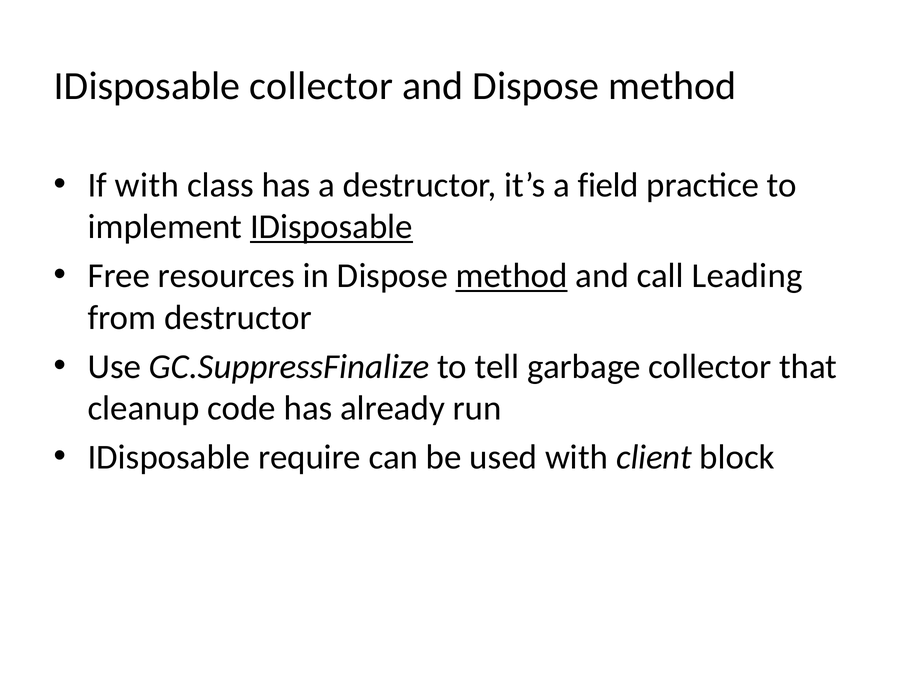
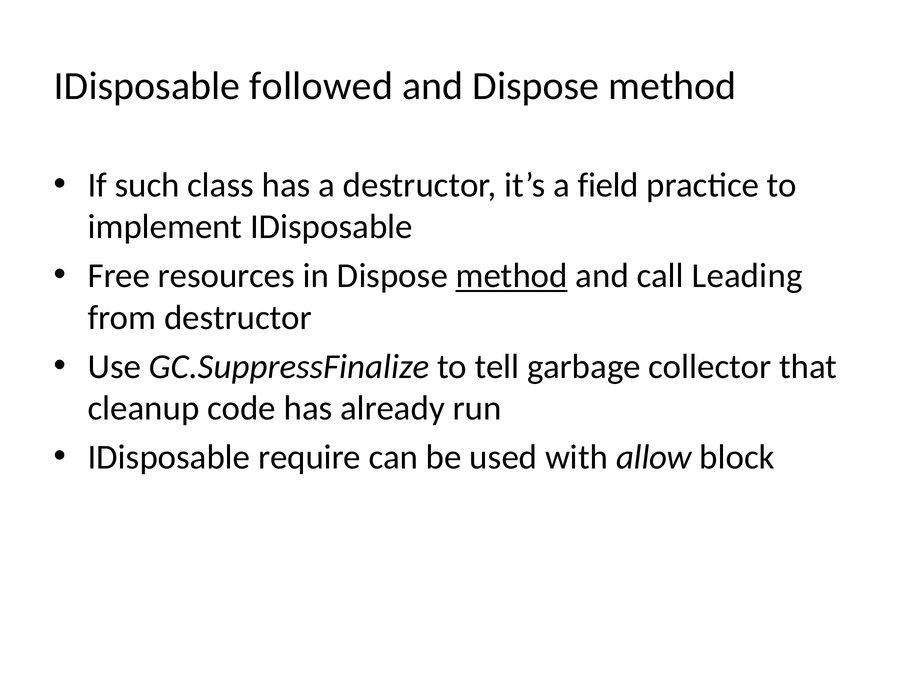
IDisposable collector: collector -> followed
If with: with -> such
IDisposable at (331, 227) underline: present -> none
client: client -> allow
